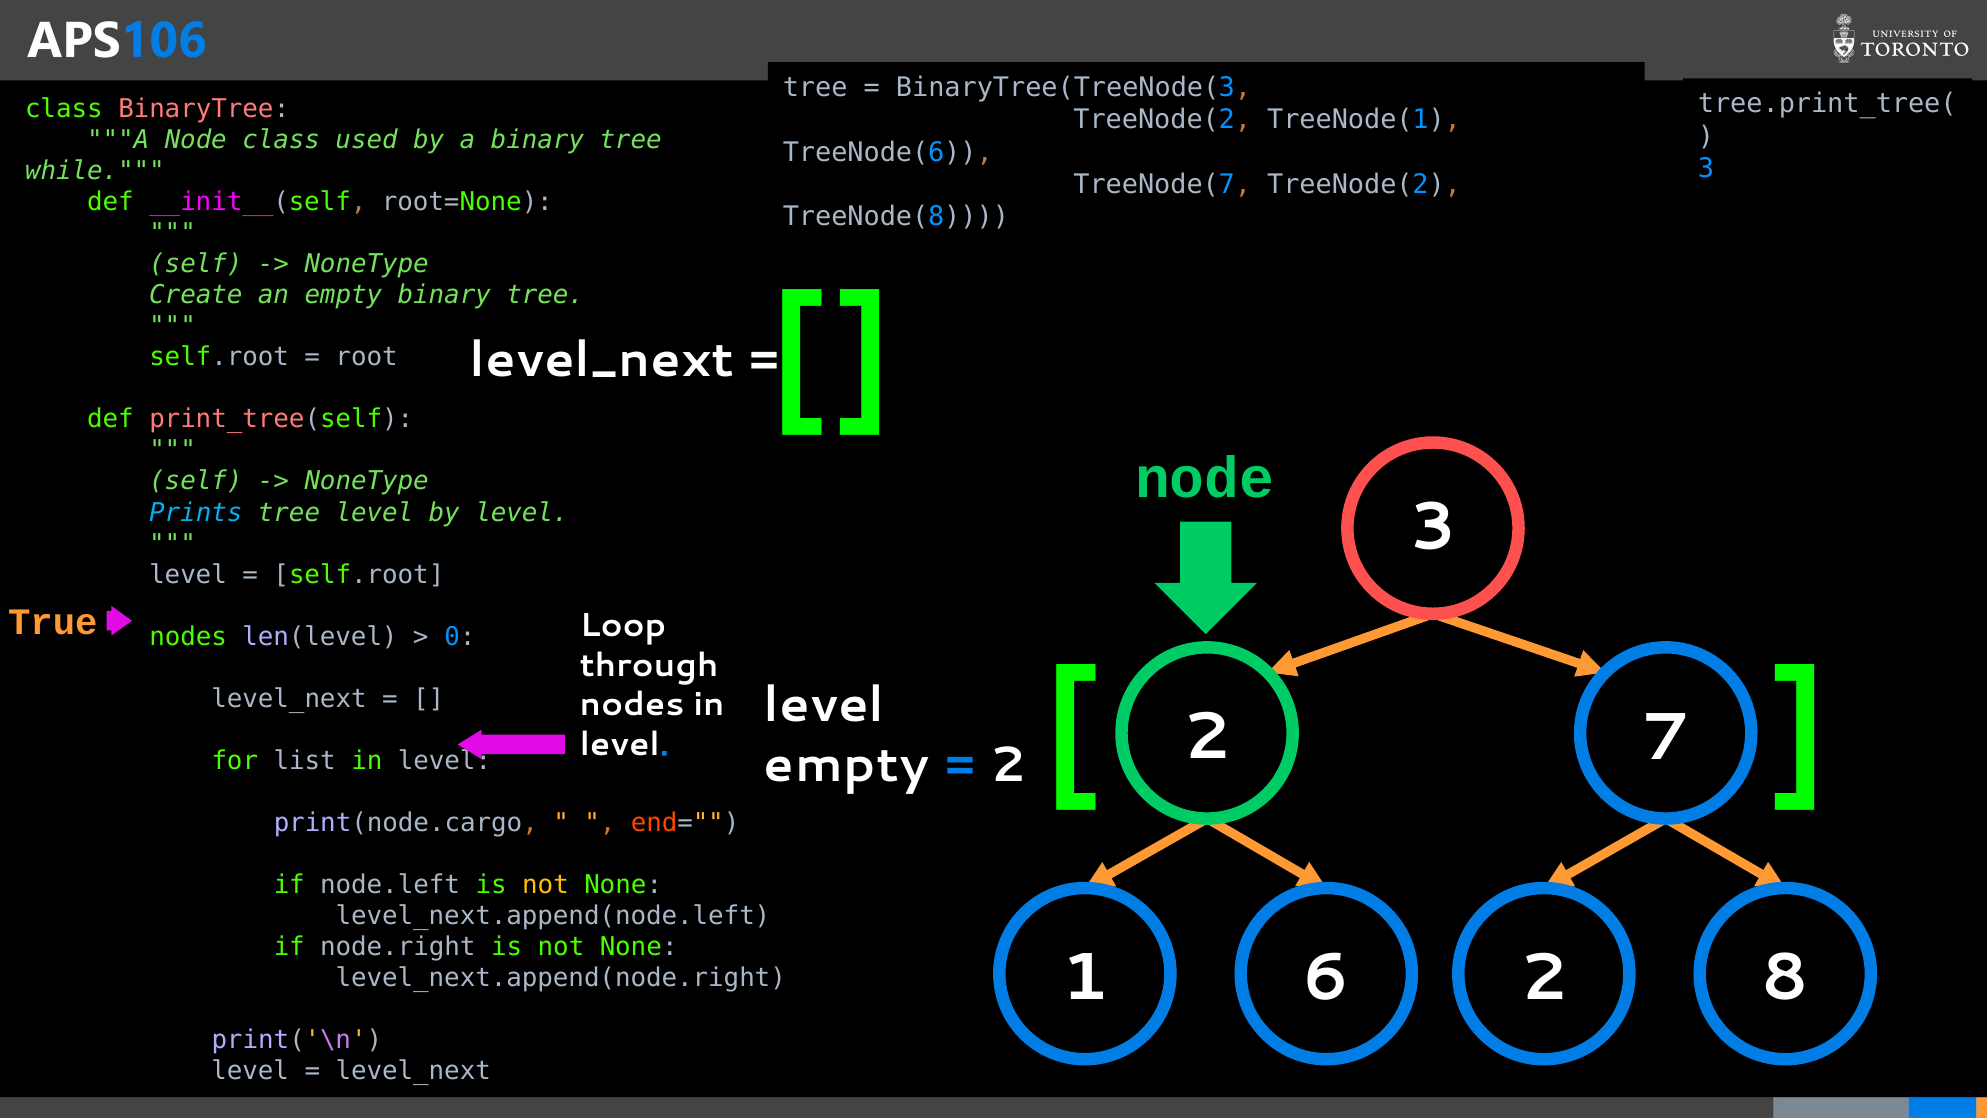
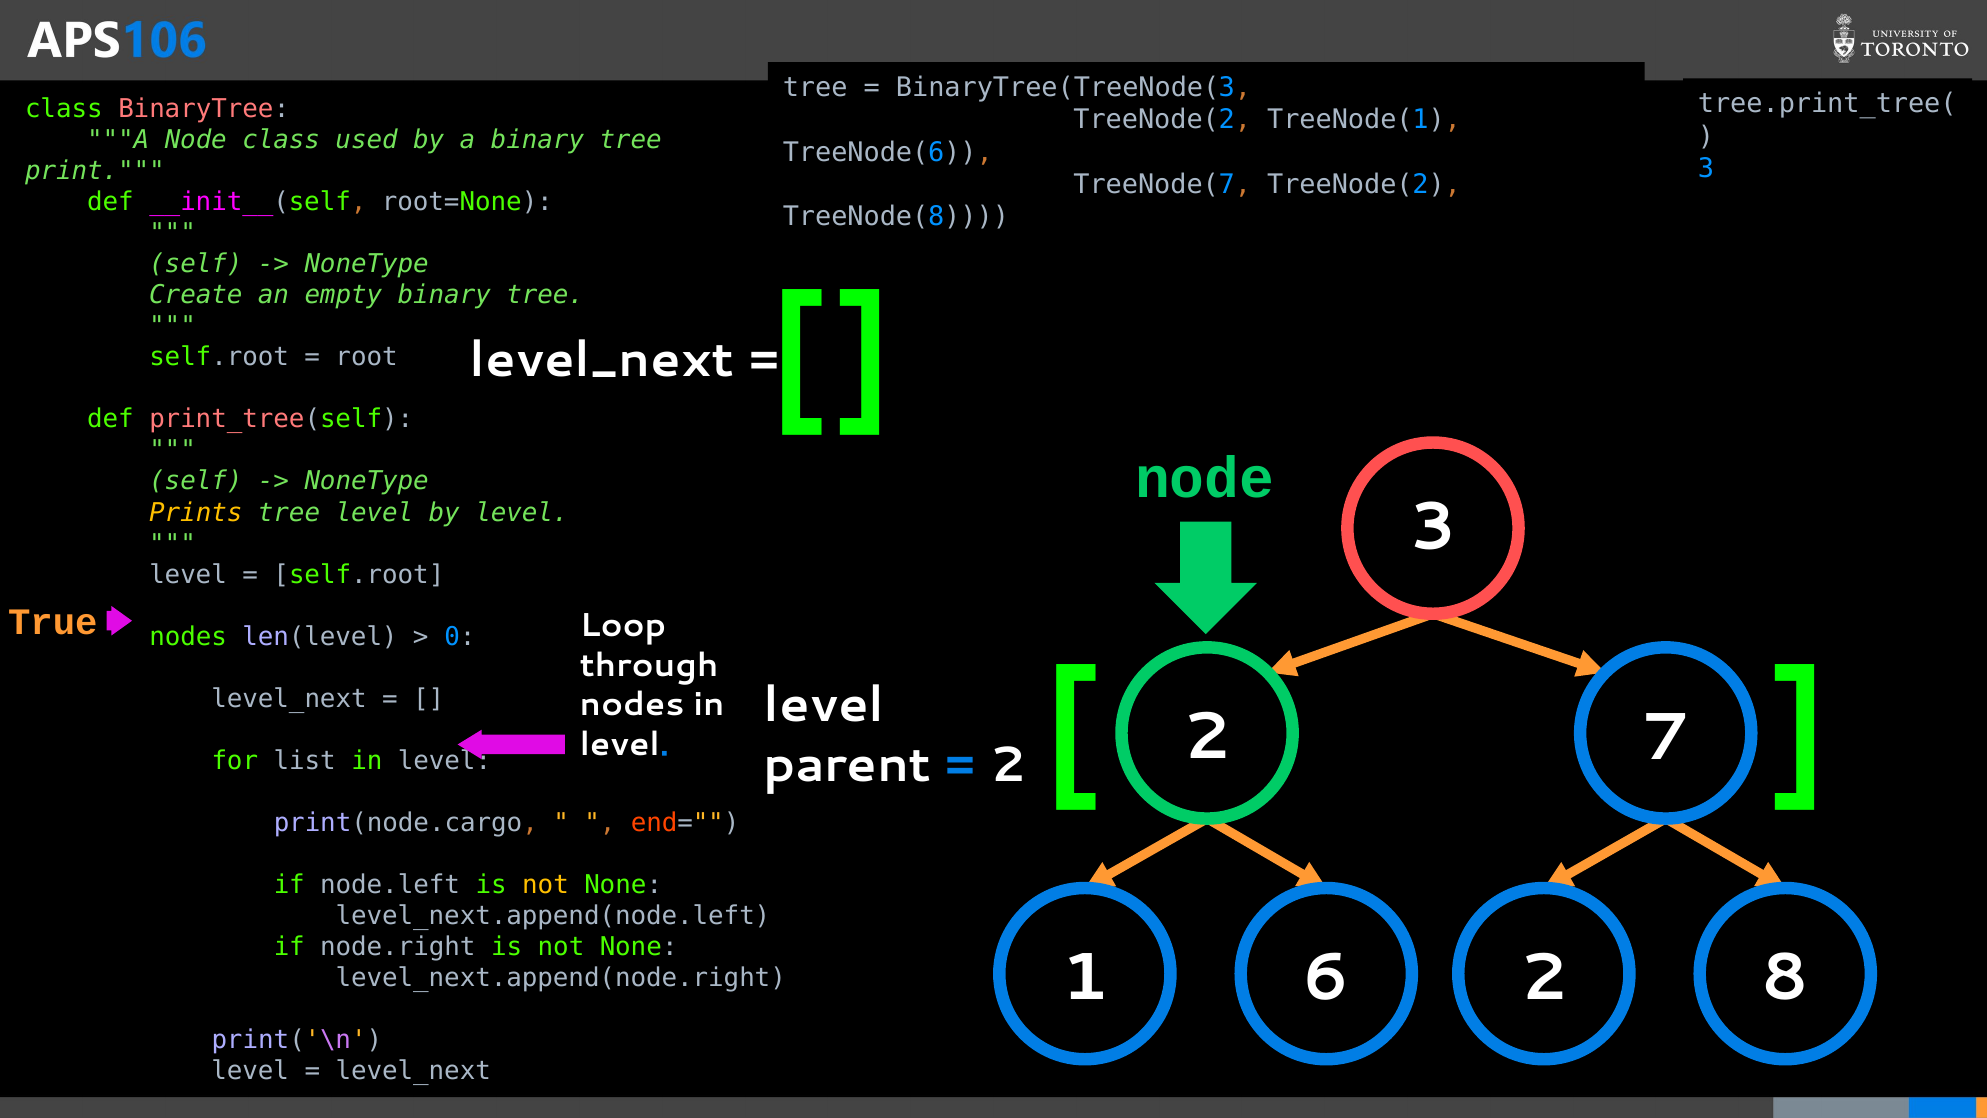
while: while -> print
Prints colour: light blue -> yellow
empty at (847, 765): empty -> parent
